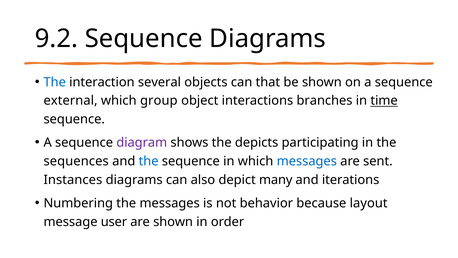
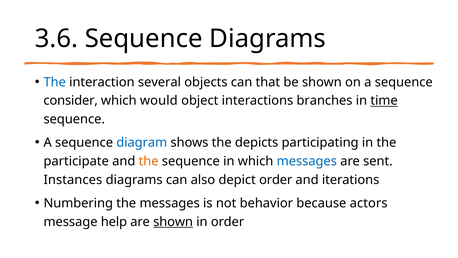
9.2: 9.2 -> 3.6
external: external -> consider
group: group -> would
diagram colour: purple -> blue
sequences: sequences -> participate
the at (149, 161) colour: blue -> orange
depict many: many -> order
layout: layout -> actors
user: user -> help
shown at (173, 221) underline: none -> present
